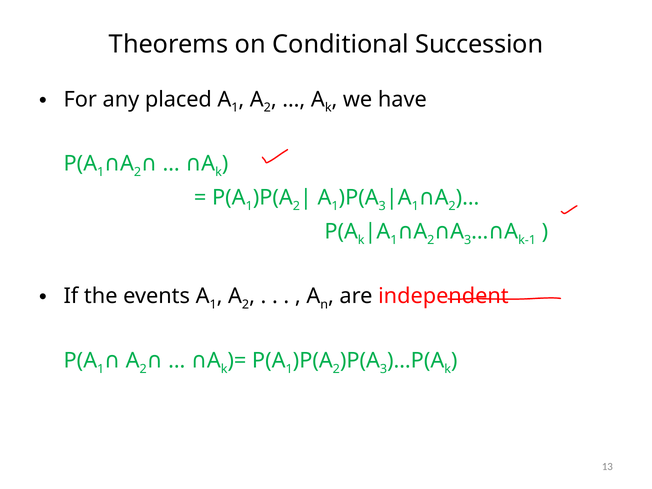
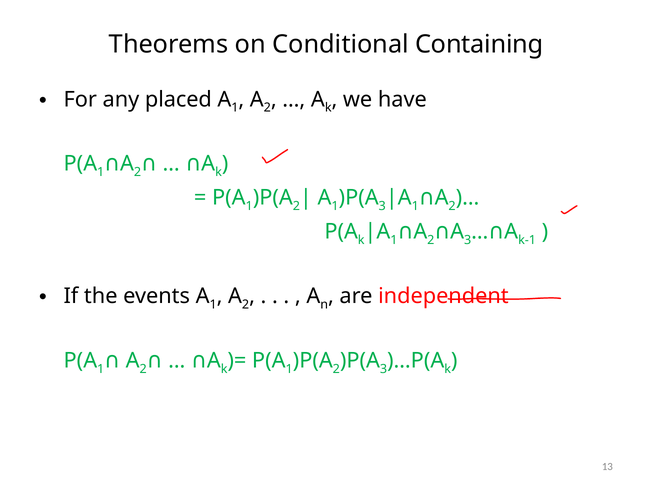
Succession: Succession -> Containing
